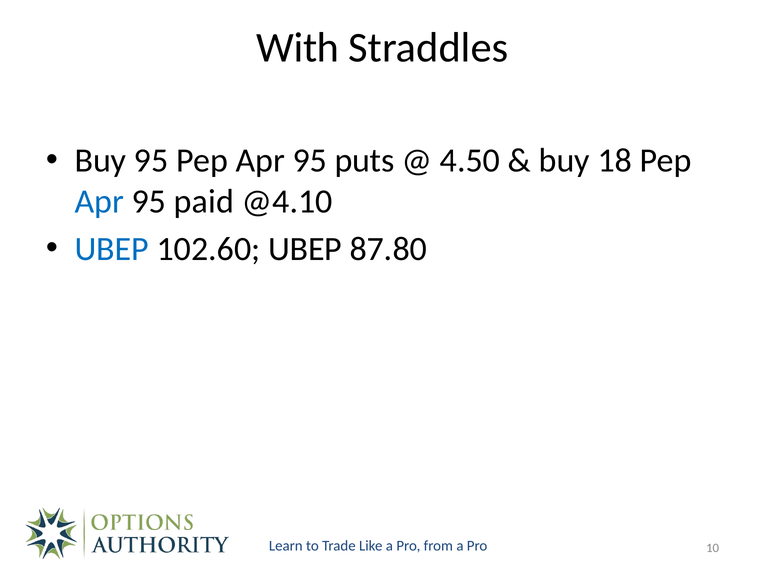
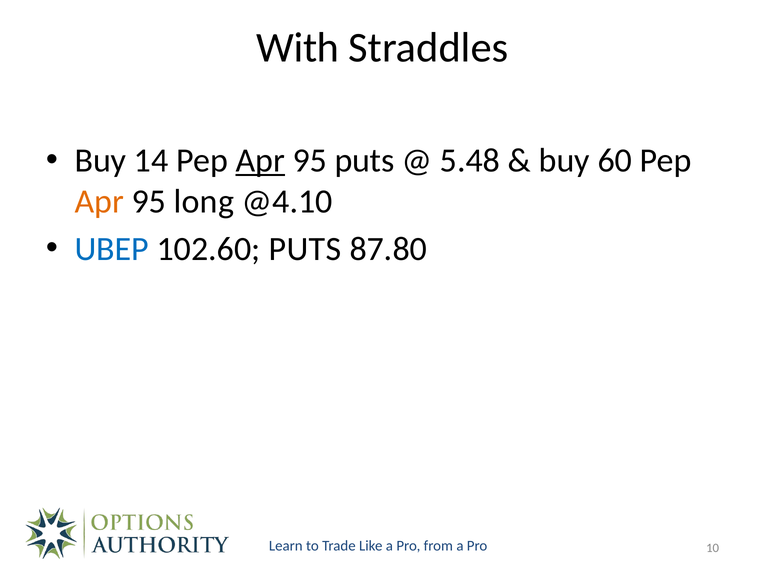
Buy 95: 95 -> 14
Apr at (260, 160) underline: none -> present
4.50: 4.50 -> 5.48
18: 18 -> 60
Apr at (99, 201) colour: blue -> orange
paid: paid -> long
102.60 UBEP: UBEP -> PUTS
